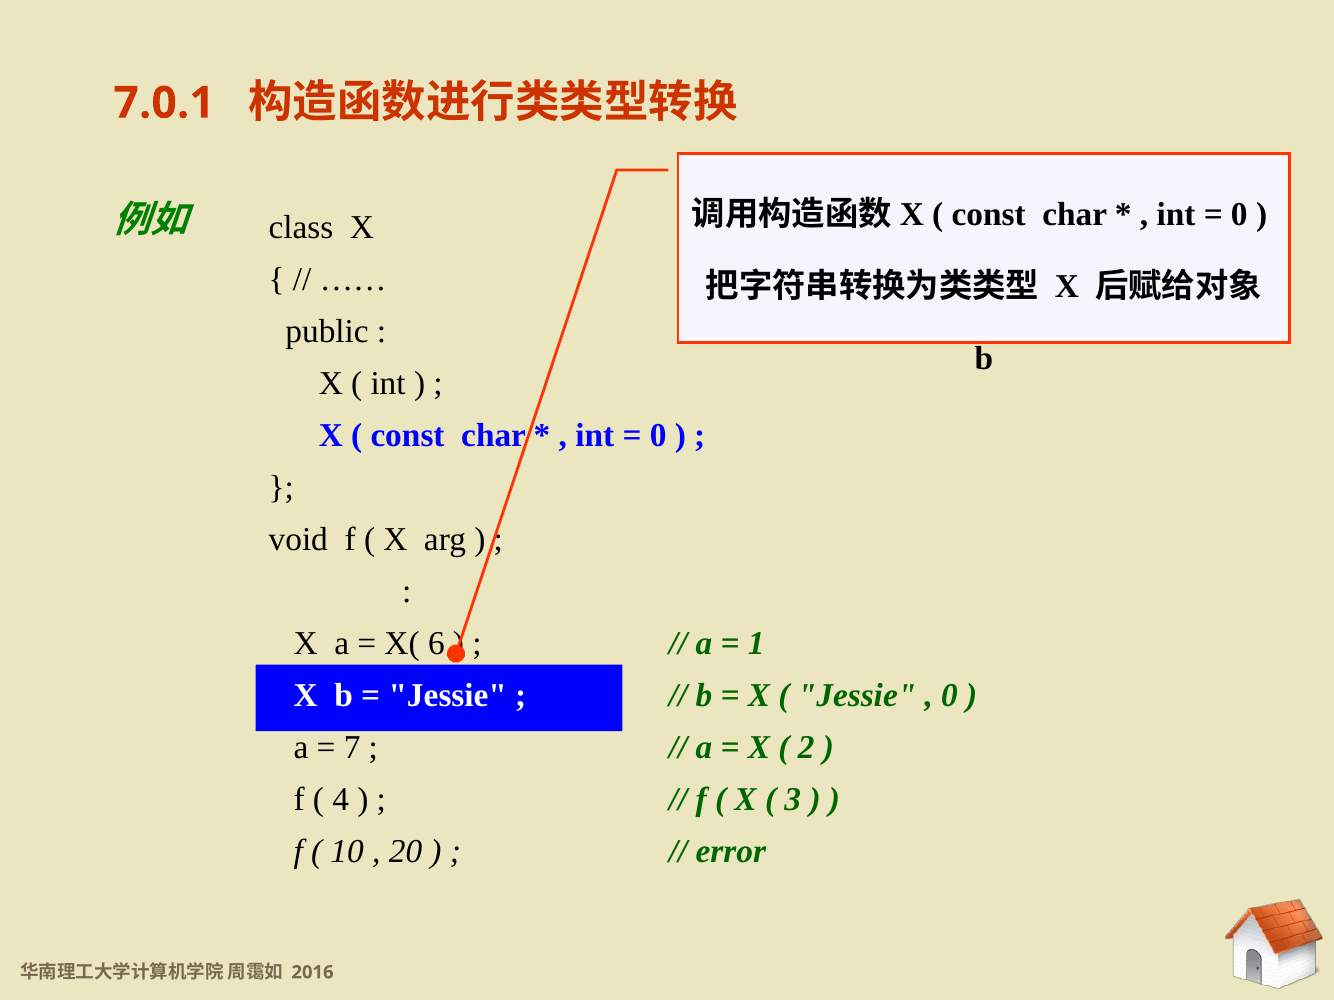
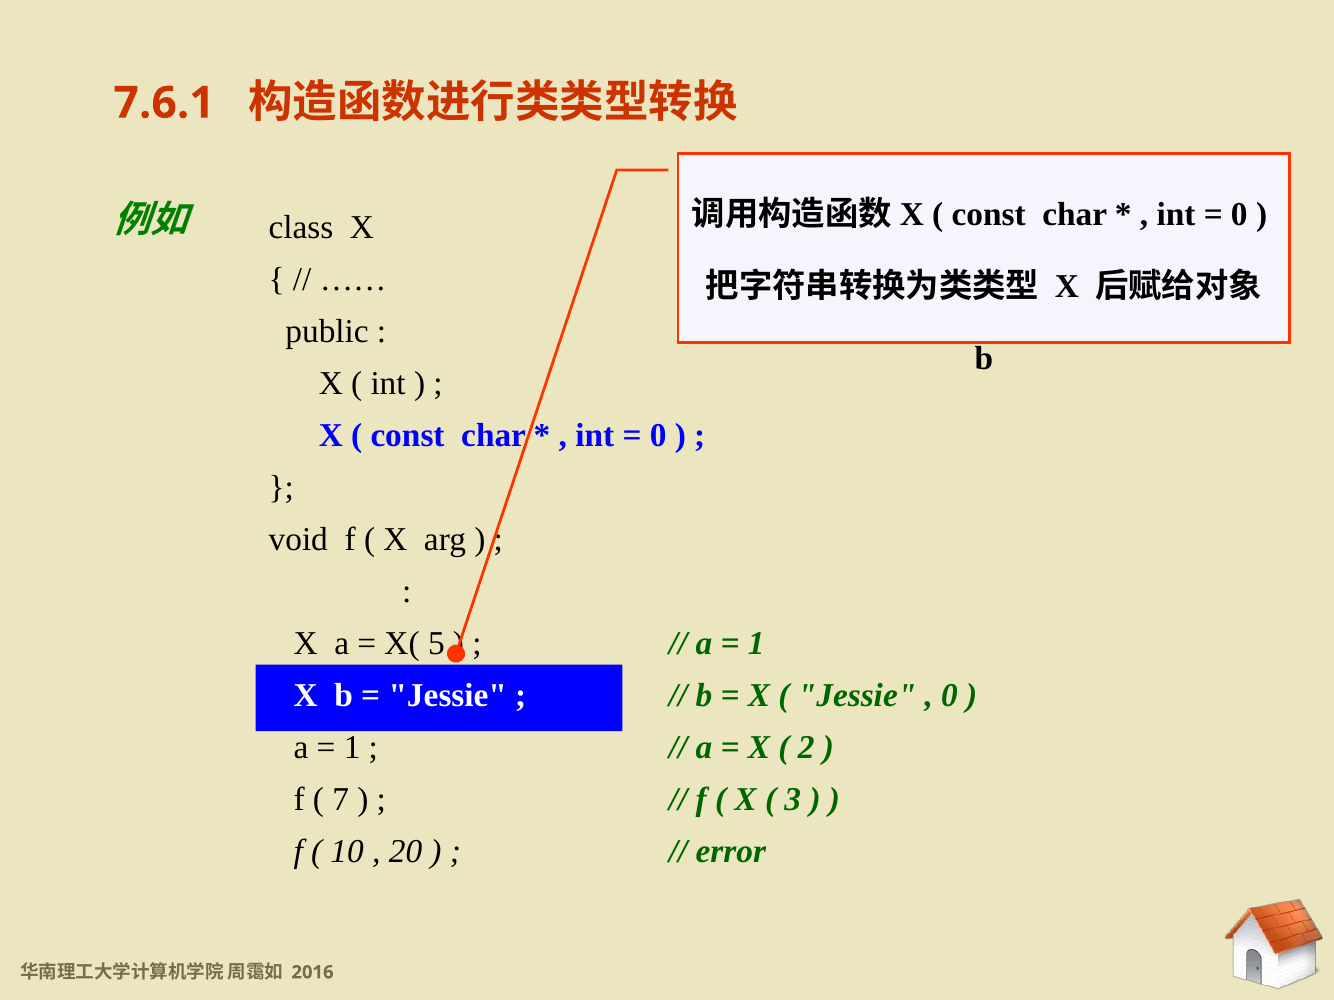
7.0.1: 7.0.1 -> 7.6.1
6: 6 -> 5
7 at (352, 748): 7 -> 1
4: 4 -> 7
